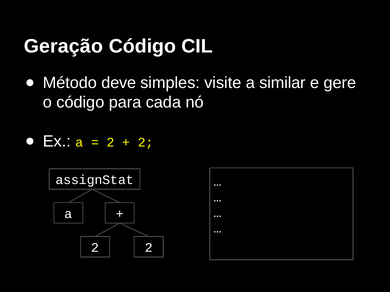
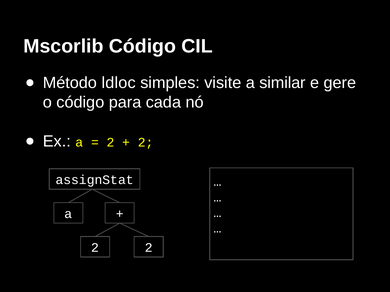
Geração: Geração -> Mscorlib
deve: deve -> ldloc
